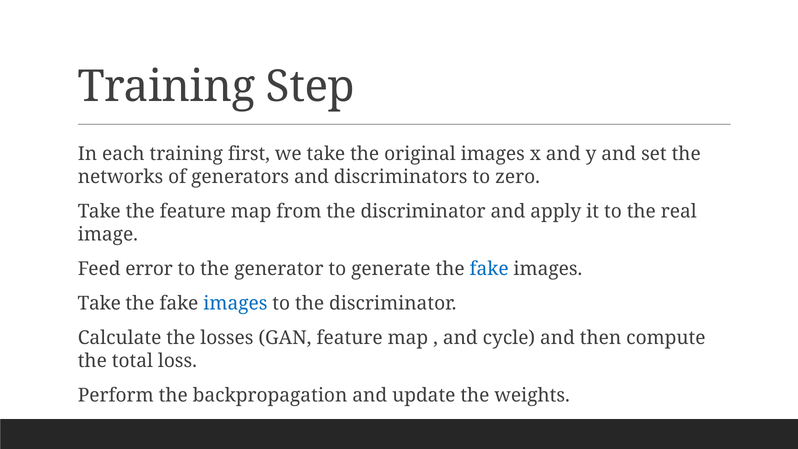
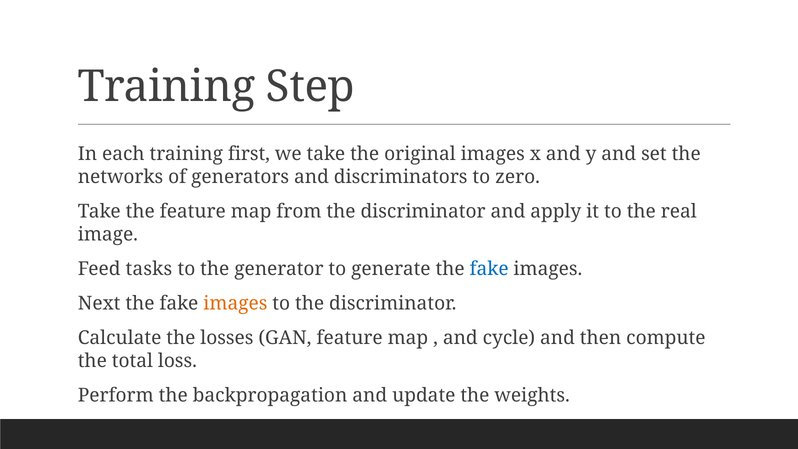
error: error -> tasks
Take at (99, 303): Take -> Next
images at (235, 303) colour: blue -> orange
